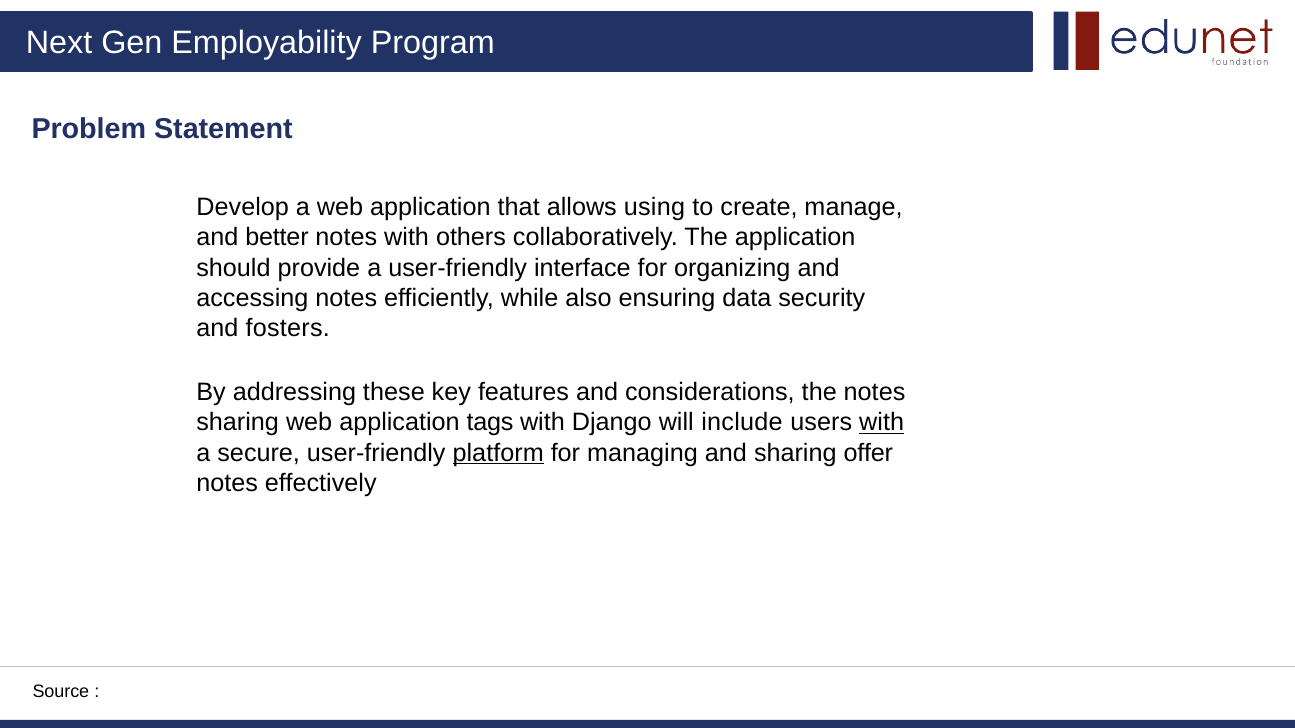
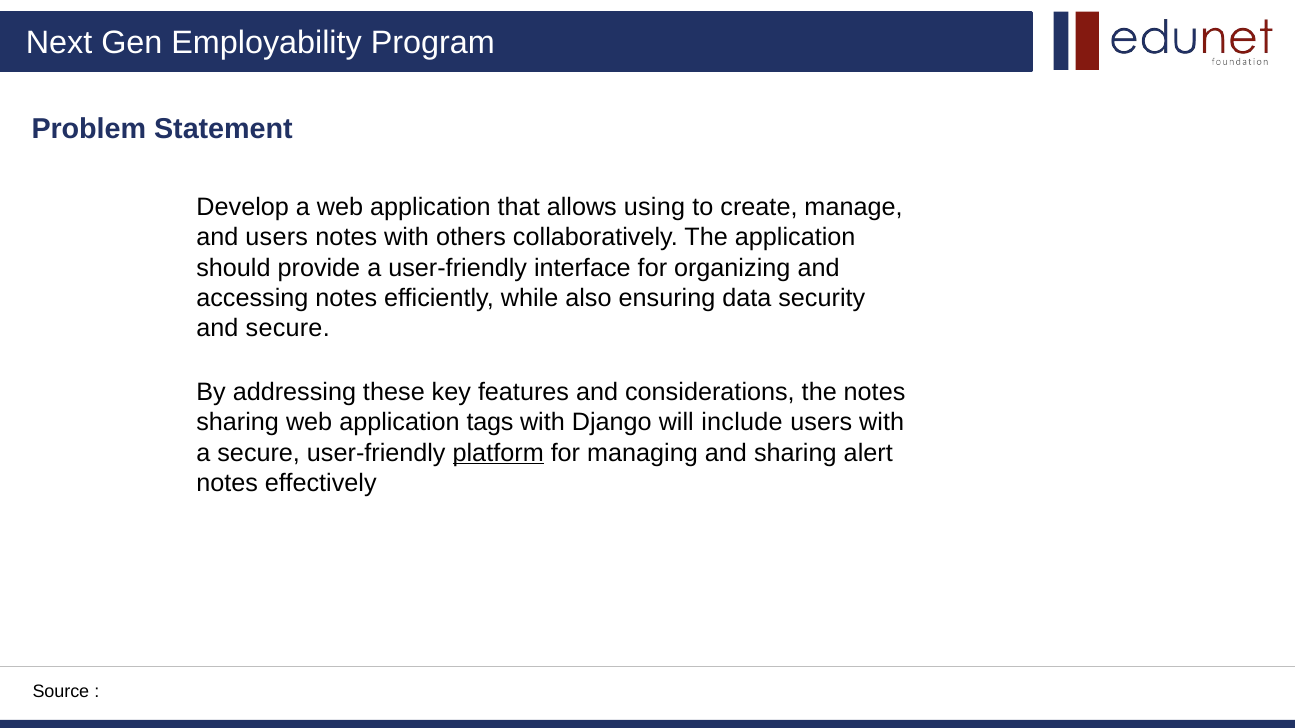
and better: better -> users
and fosters: fosters -> secure
with at (882, 423) underline: present -> none
offer: offer -> alert
